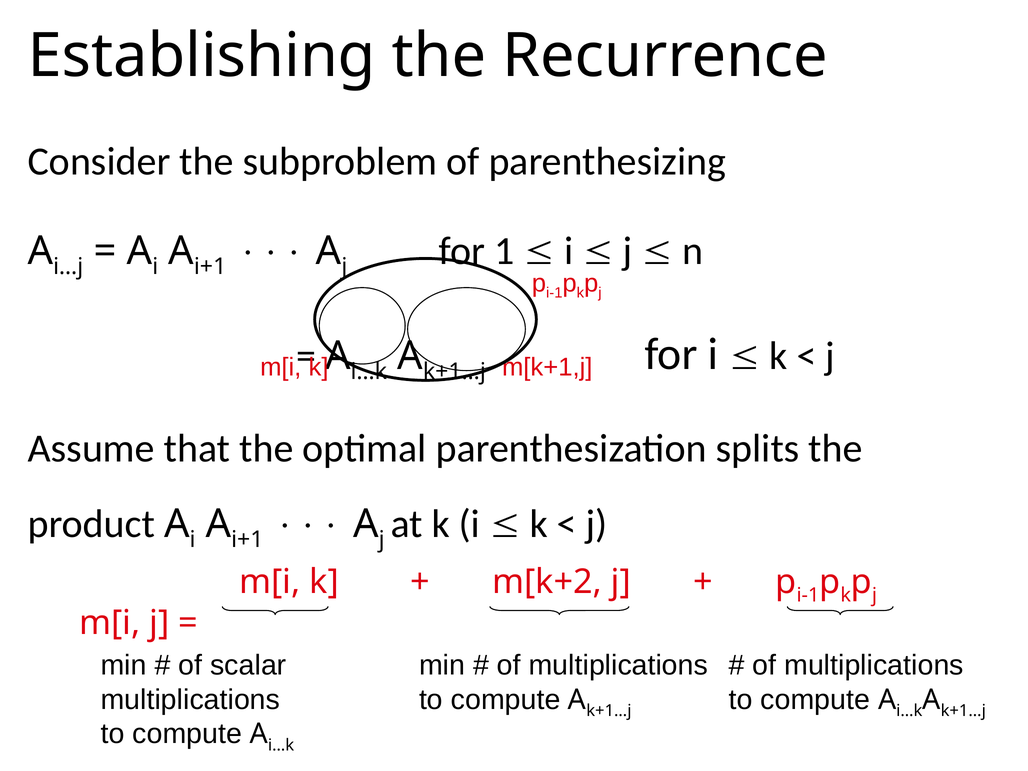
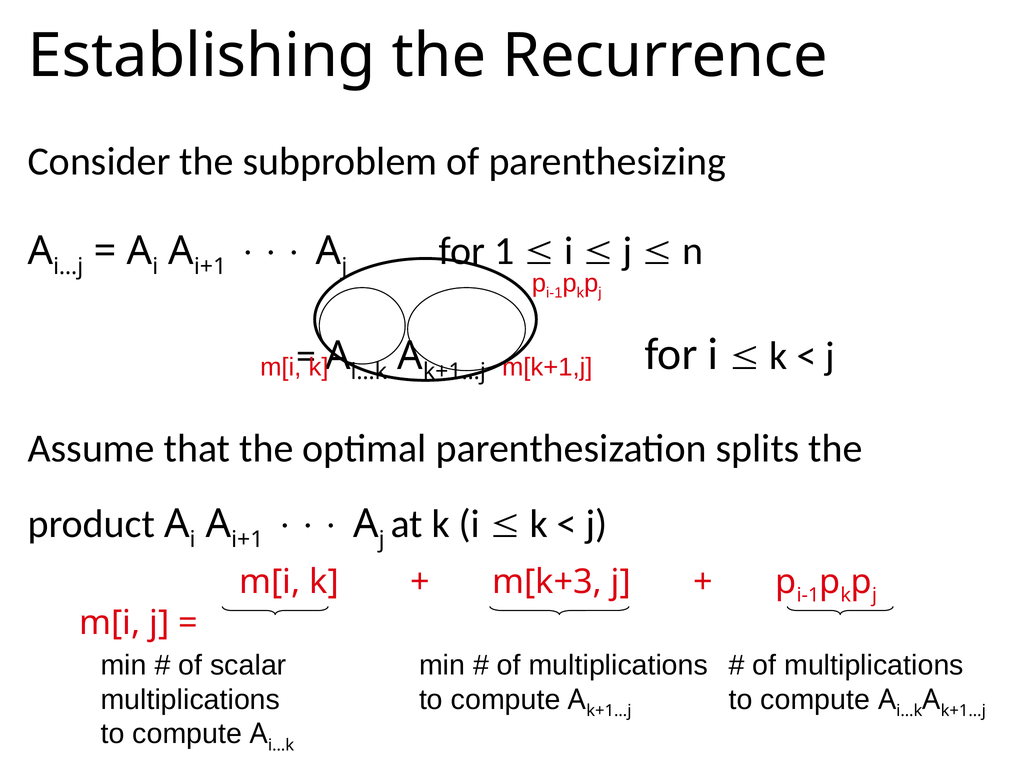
m[k+2: m[k+2 -> m[k+3
